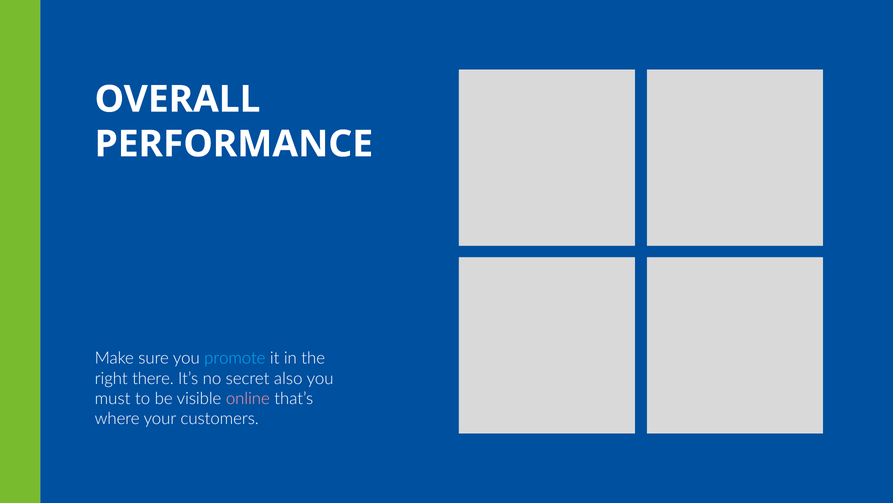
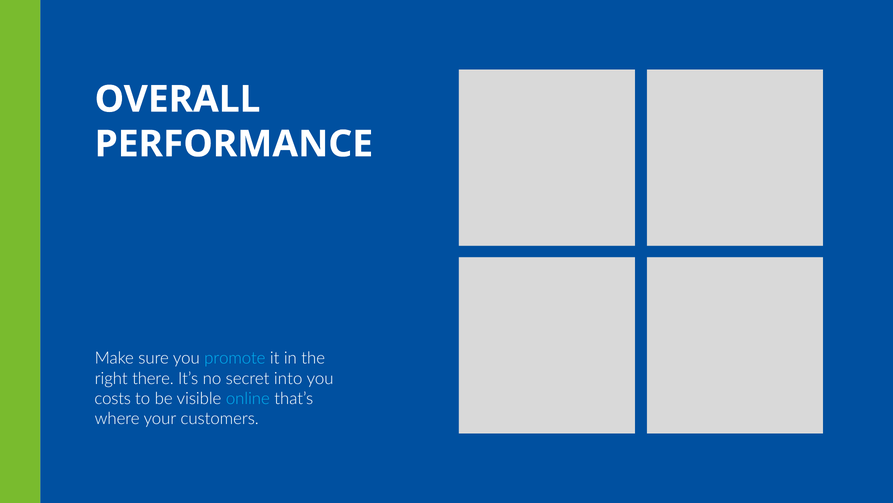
also: also -> into
must: must -> costs
online colour: pink -> light blue
